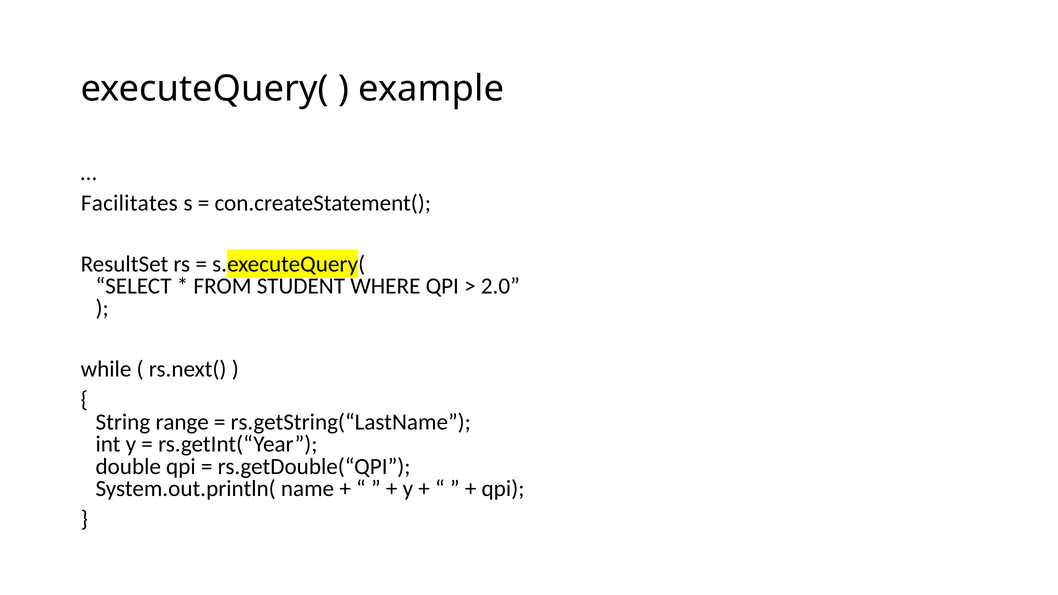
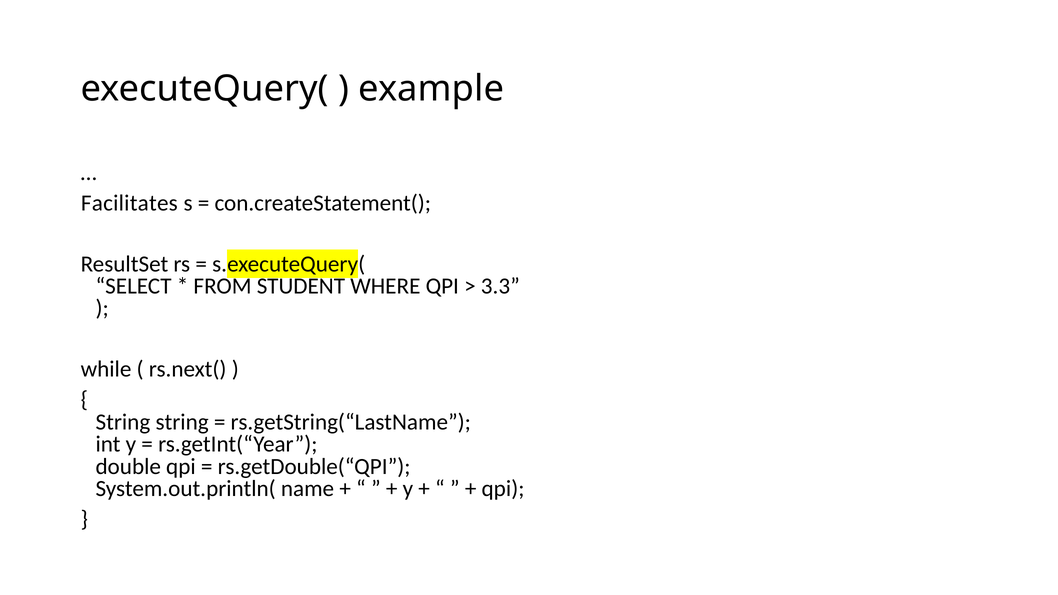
2.0: 2.0 -> 3.3
String range: range -> string
